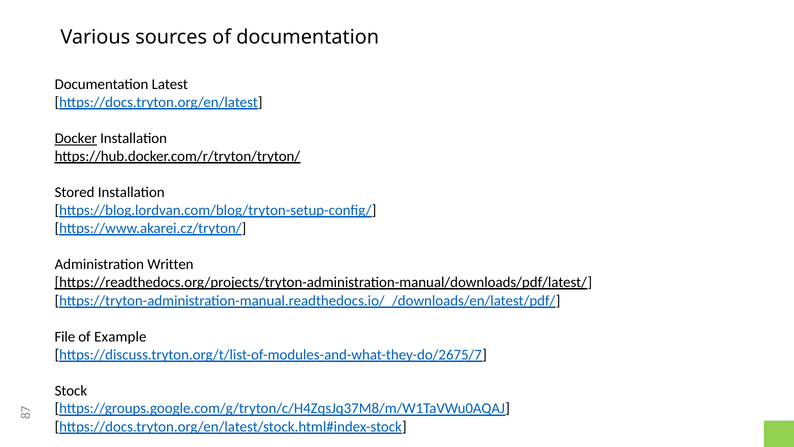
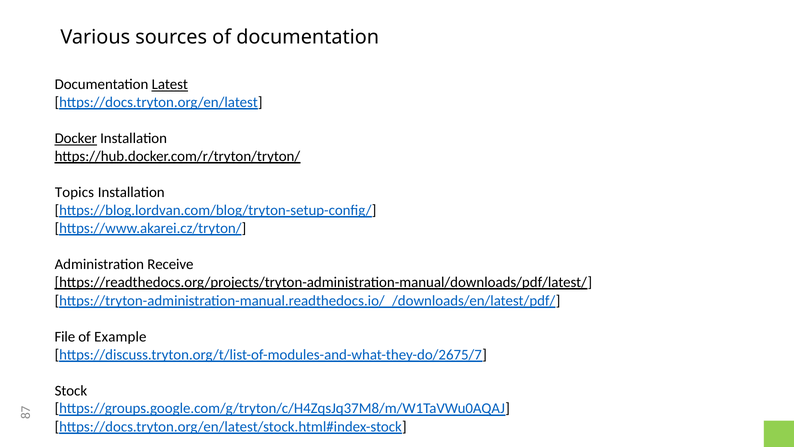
Latest underline: none -> present
Stored: Stored -> Topics
Written: Written -> Receive
